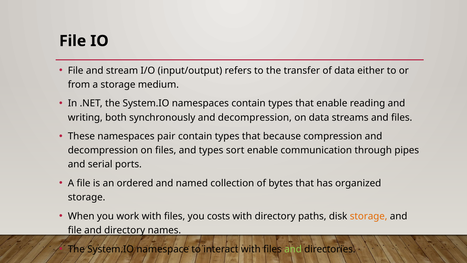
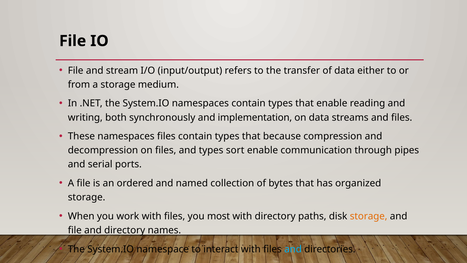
synchronously and decompression: decompression -> implementation
namespaces pair: pair -> files
costs: costs -> most
and at (293, 249) colour: light green -> light blue
